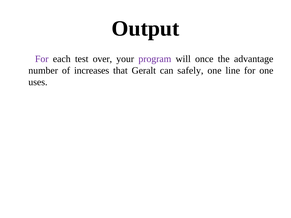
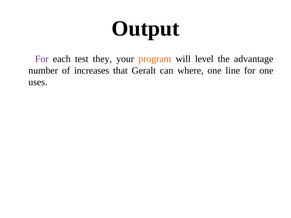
over: over -> they
program colour: purple -> orange
once: once -> level
safely: safely -> where
